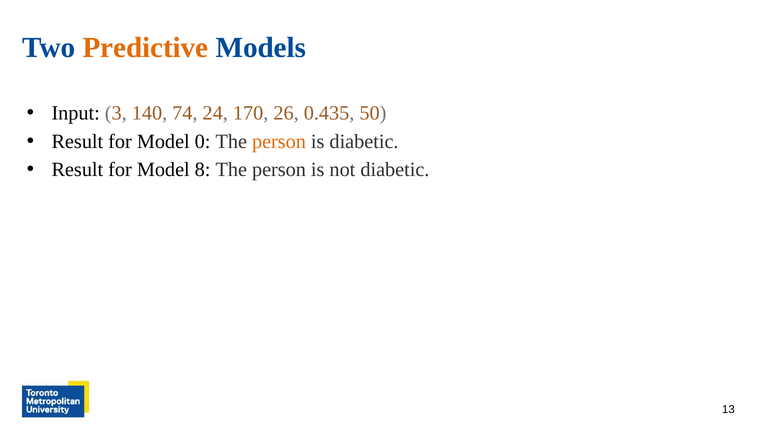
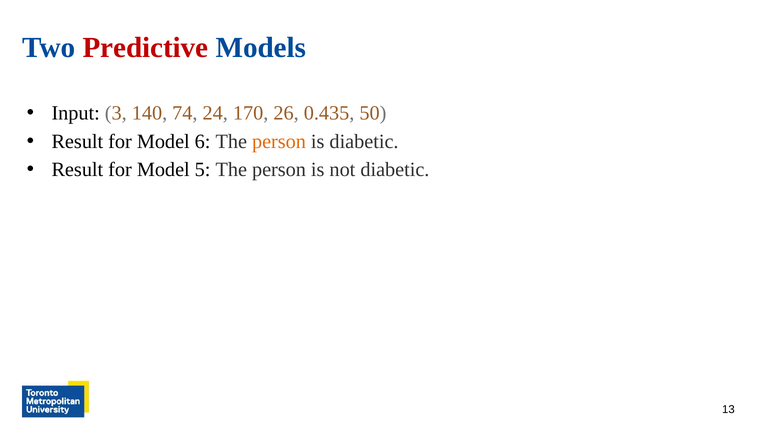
Predictive colour: orange -> red
0: 0 -> 6
8: 8 -> 5
